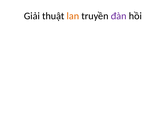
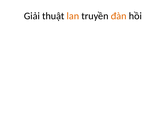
đàn colour: purple -> orange
